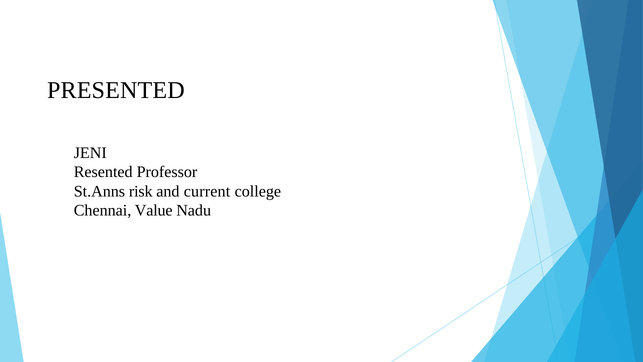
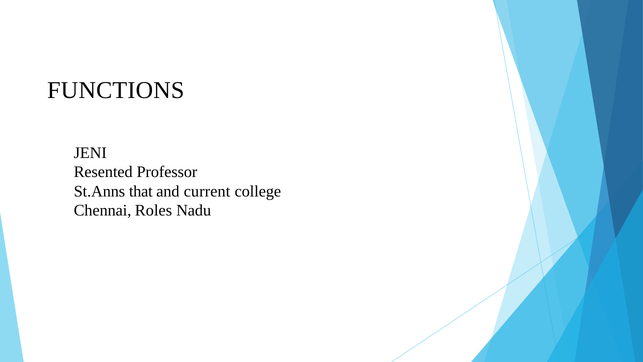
PRESENTED: PRESENTED -> FUNCTIONS
risk: risk -> that
Value: Value -> Roles
